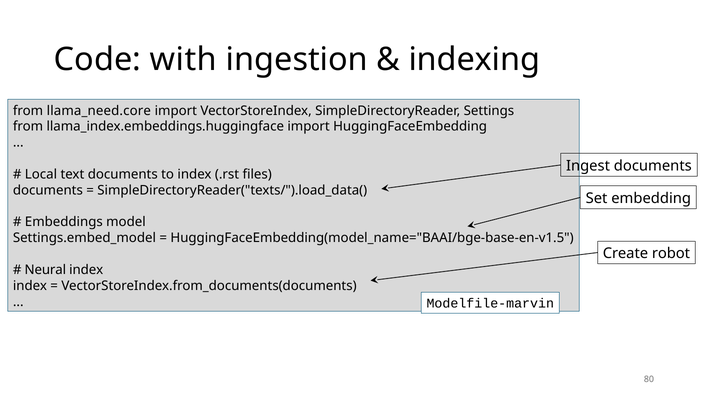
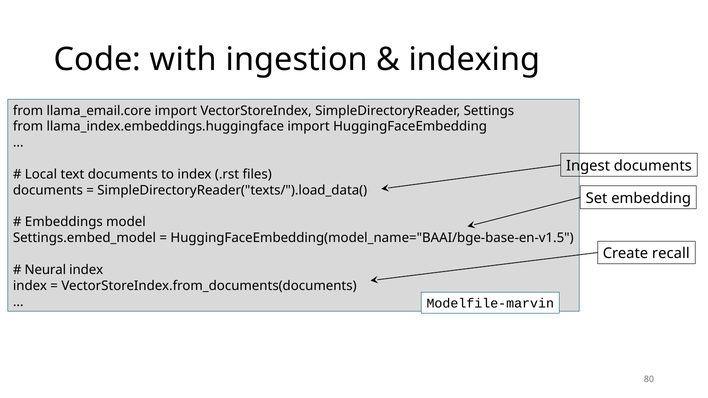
llama_need.core: llama_need.core -> llama_email.core
robot: robot -> recall
